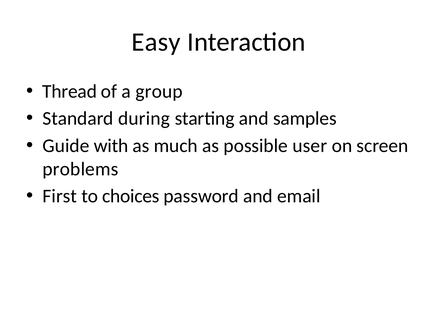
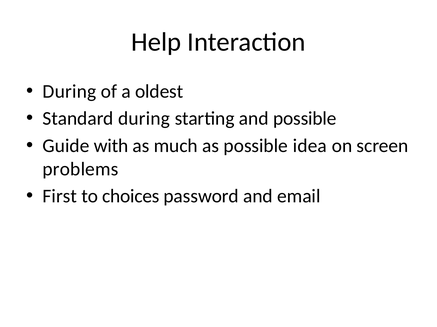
Easy: Easy -> Help
Thread at (70, 92): Thread -> During
group: group -> oldest
and samples: samples -> possible
user: user -> idea
